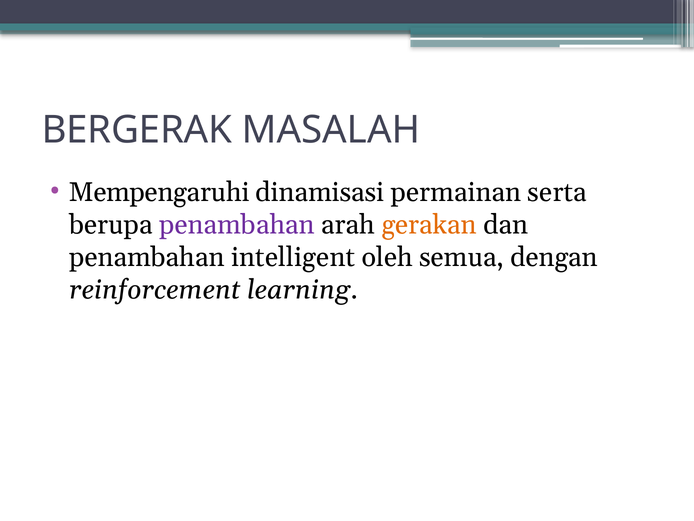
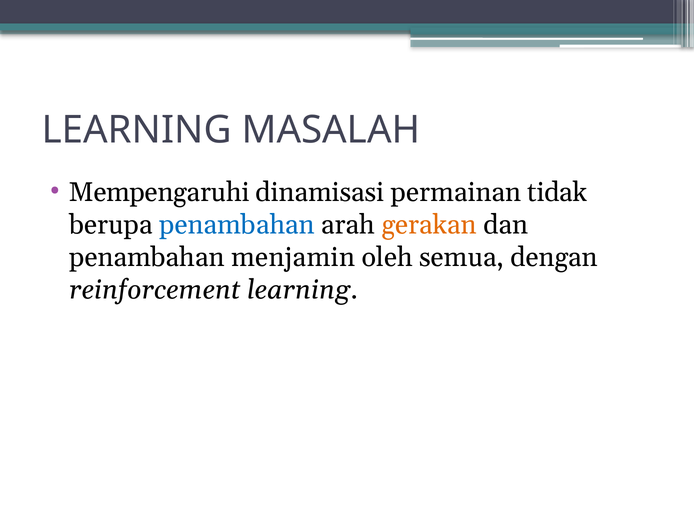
BERGERAK at (137, 130): BERGERAK -> LEARNING
serta: serta -> tidak
penambahan at (237, 225) colour: purple -> blue
intelligent: intelligent -> menjamin
